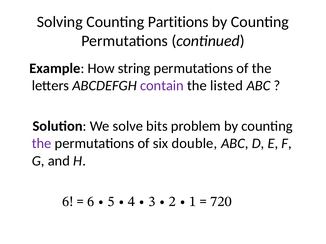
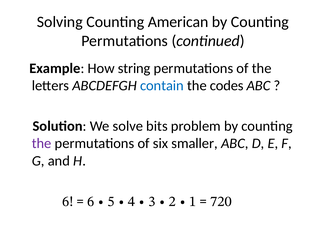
Partitions: Partitions -> American
contain colour: purple -> blue
listed: listed -> codes
double: double -> smaller
